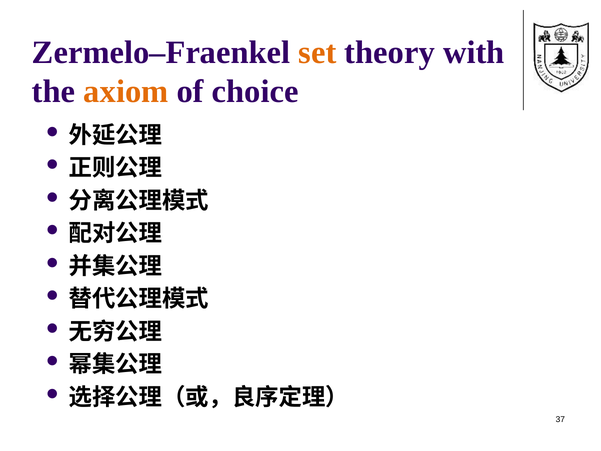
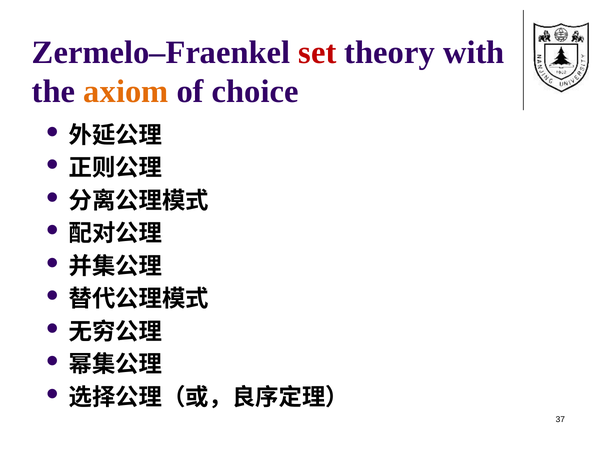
set colour: orange -> red
